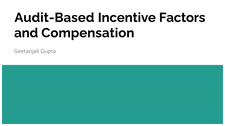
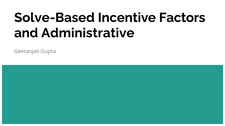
Audit-Based: Audit-Based -> Solve-Based
Compensation: Compensation -> Administrative
